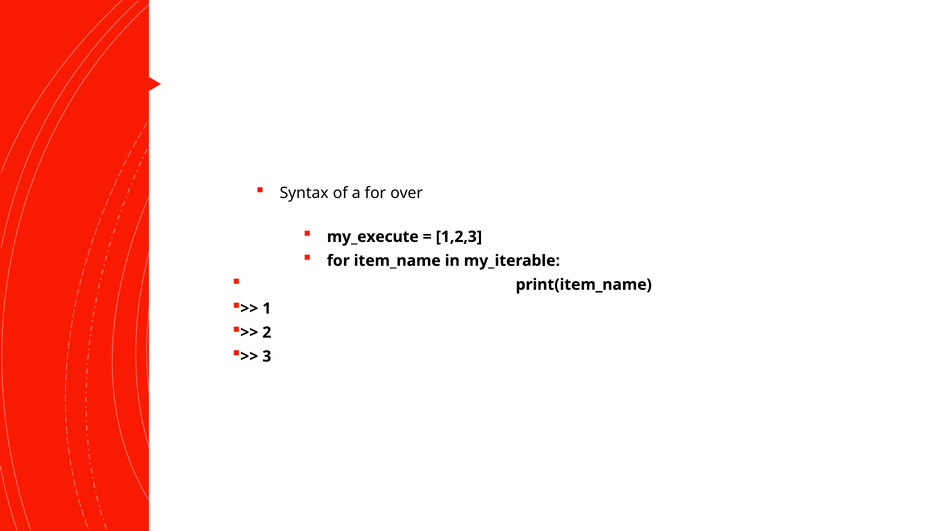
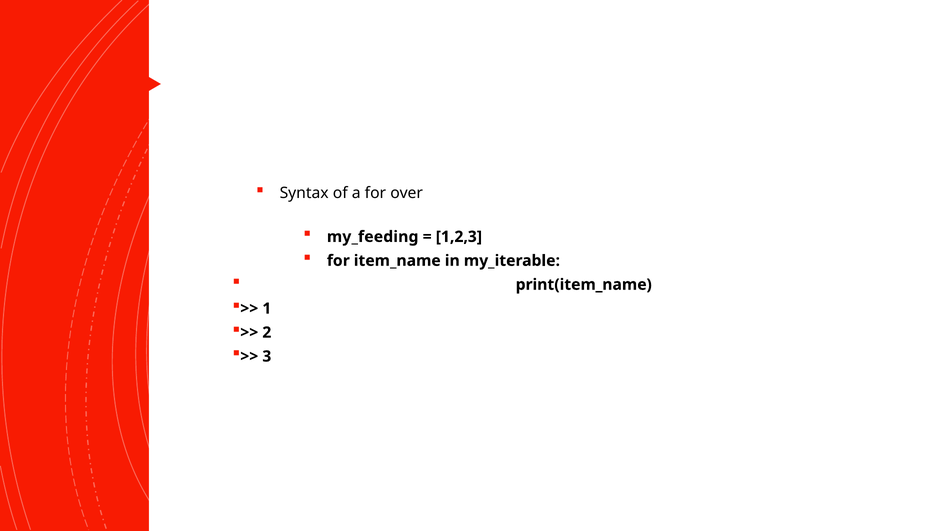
my_execute: my_execute -> my_feeding
